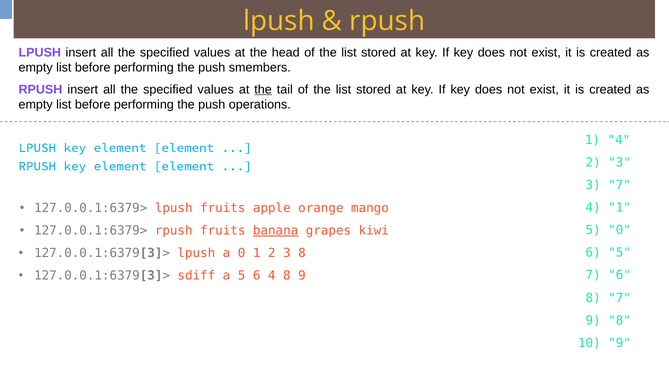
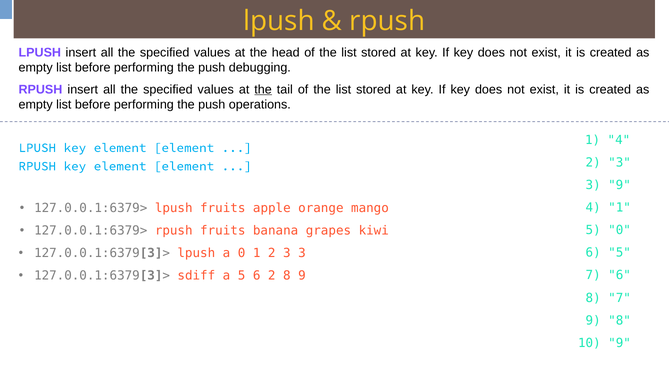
smembers: smembers -> debugging
3 7: 7 -> 9
banana underline: present -> none
1 2 3 8: 8 -> 3
6 4: 4 -> 2
